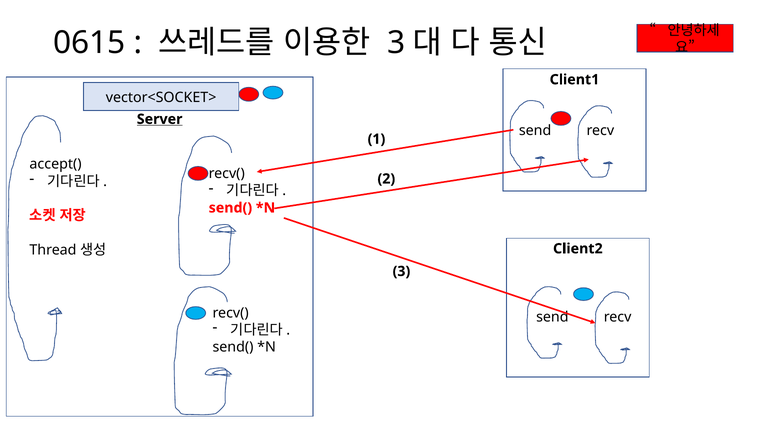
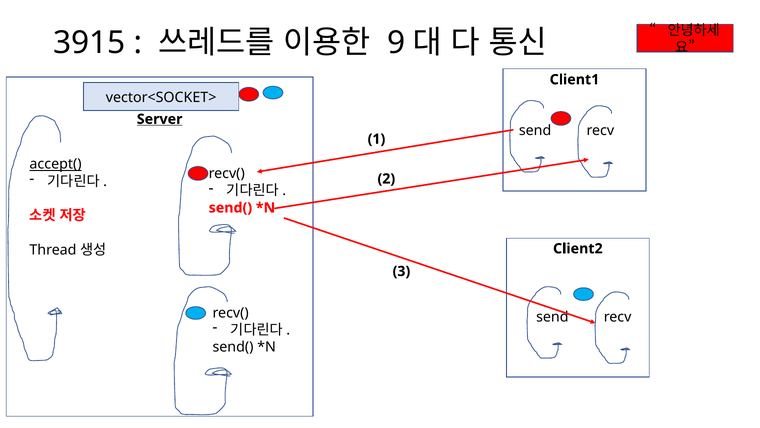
0615: 0615 -> 3915
3 at (396, 43): 3 -> 9
accept( underline: none -> present
